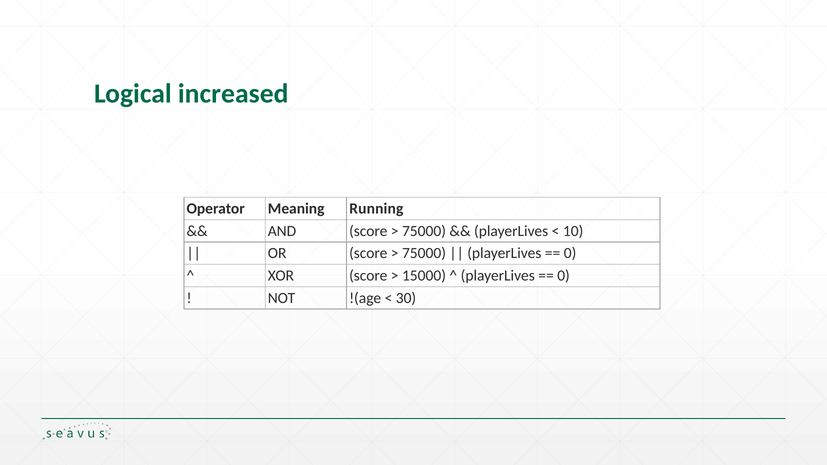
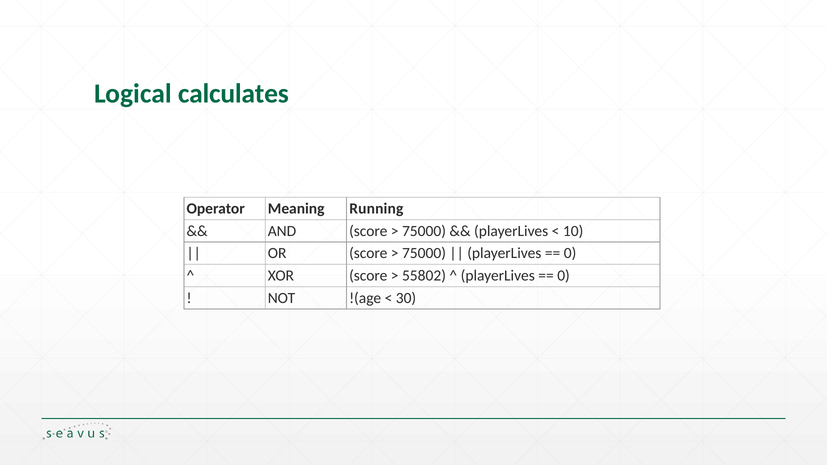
increased: increased -> calculates
15000: 15000 -> 55802
